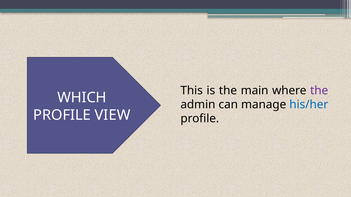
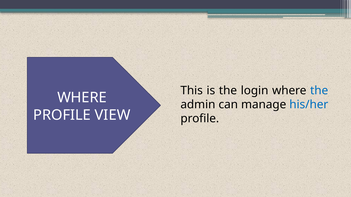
main: main -> login
the at (319, 91) colour: purple -> blue
WHICH at (82, 98): WHICH -> WHERE
